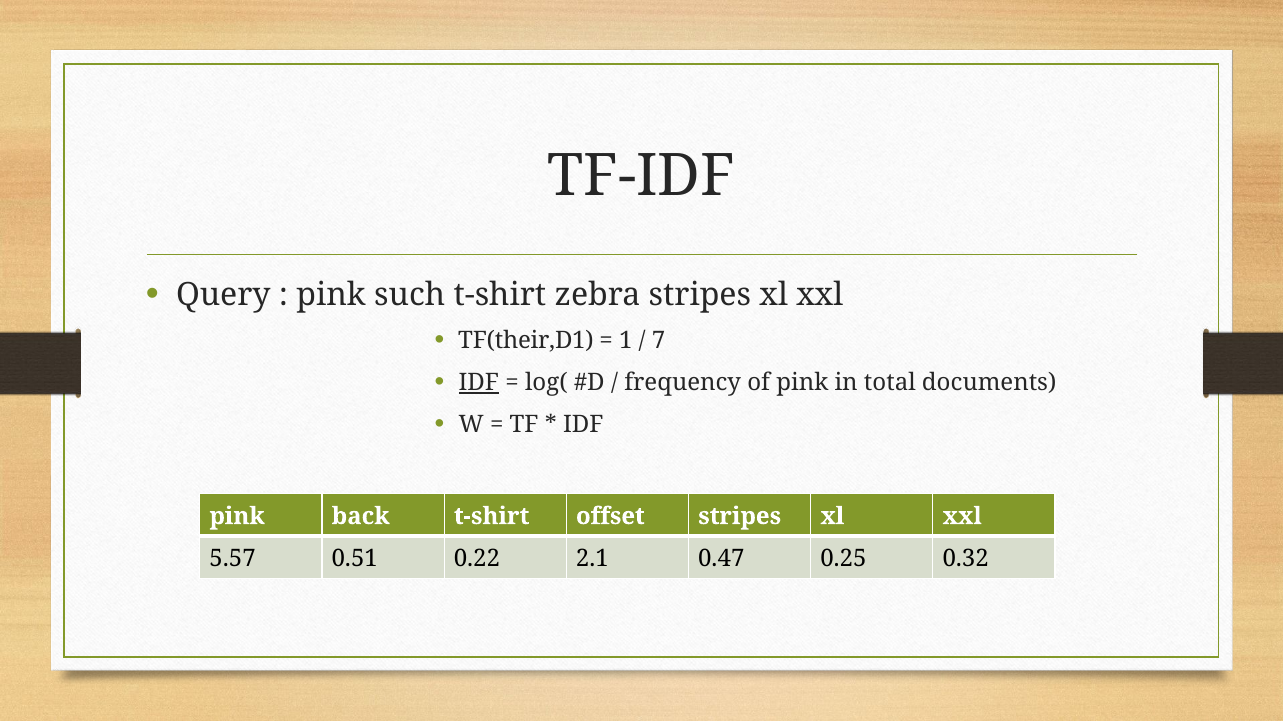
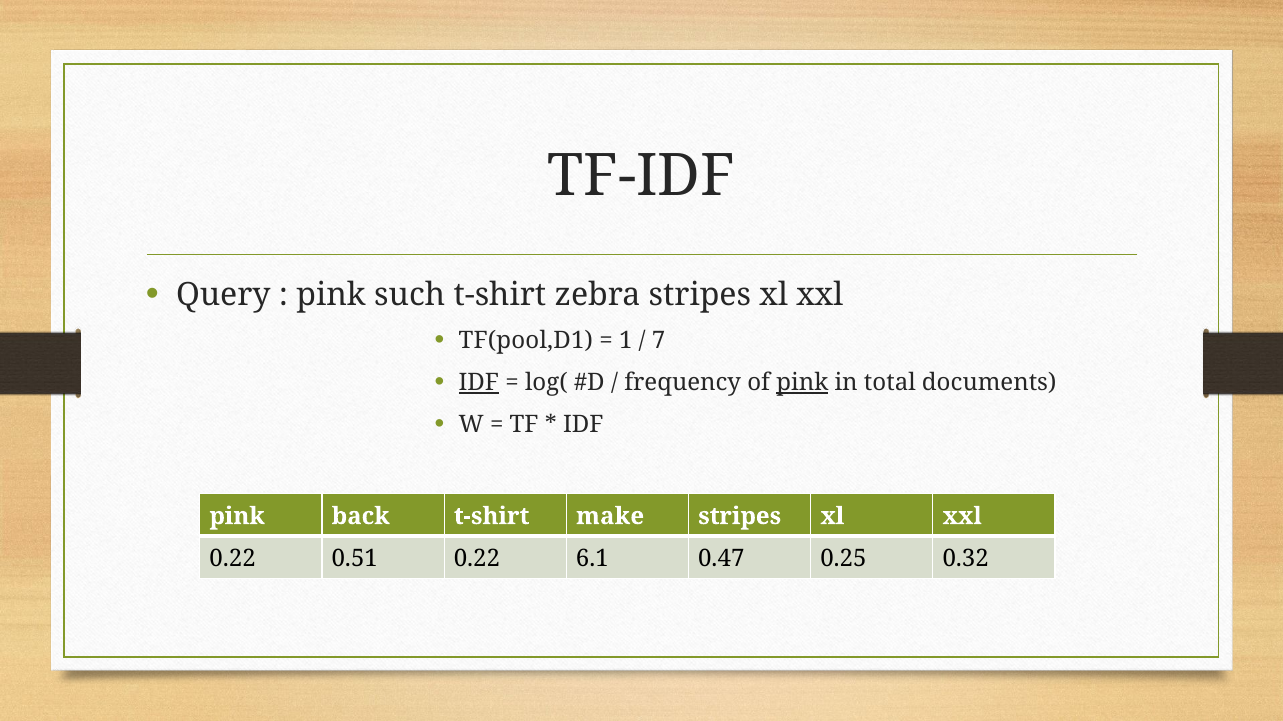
TF(their,D1: TF(their,D1 -> TF(pool,D1
pink at (802, 383) underline: none -> present
offset: offset -> make
5.57 at (233, 559): 5.57 -> 0.22
2.1: 2.1 -> 6.1
